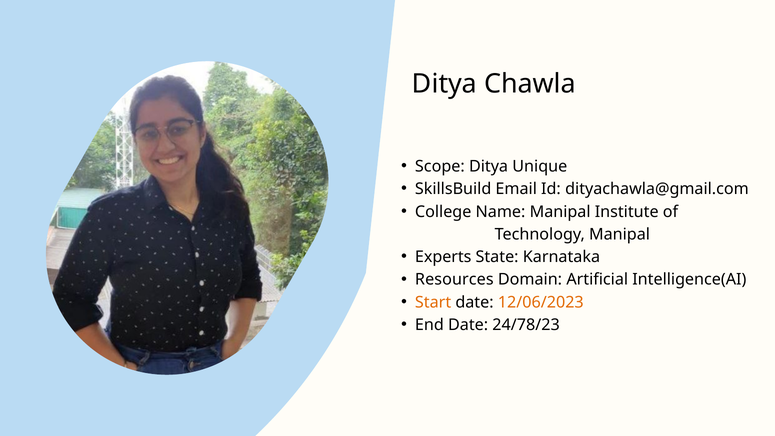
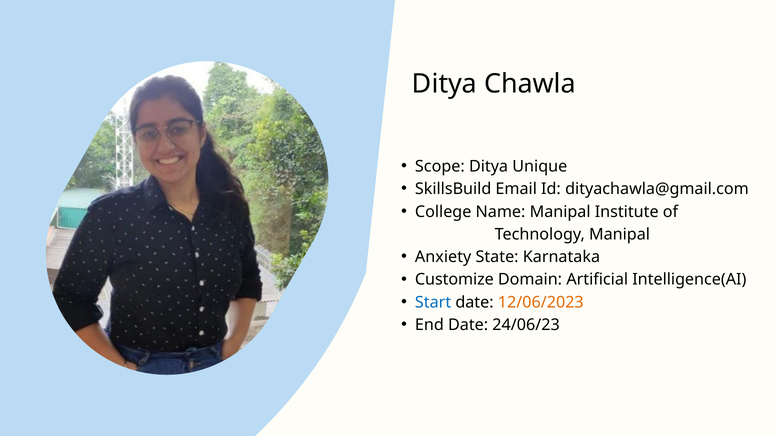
Experts: Experts -> Anxiety
Resources: Resources -> Customize
Start colour: orange -> blue
24/78/23: 24/78/23 -> 24/06/23
